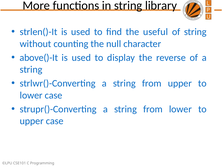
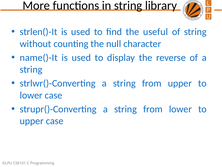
above()-It: above()-It -> name()-It
